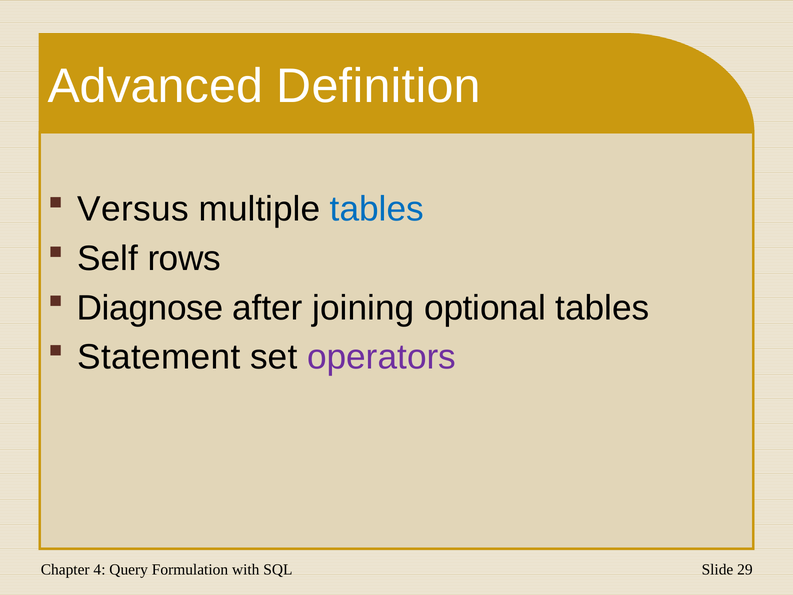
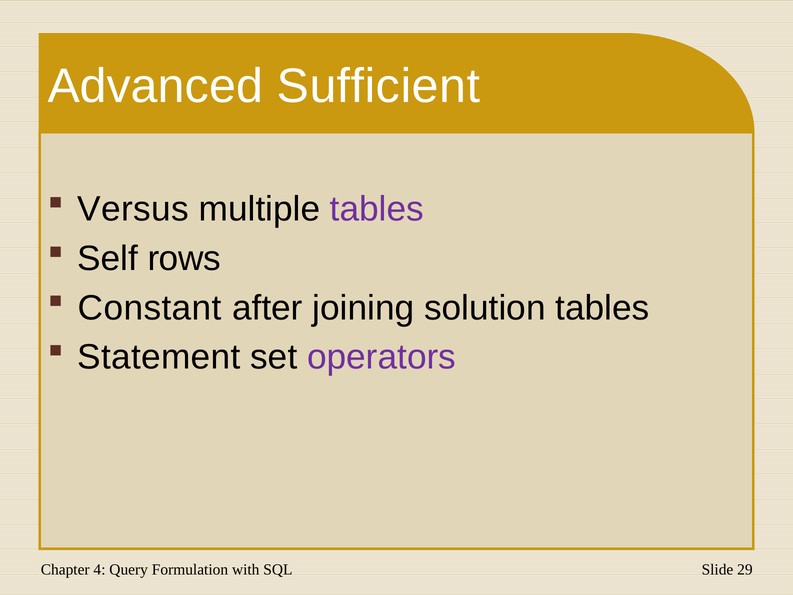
Definition: Definition -> Sufficient
tables at (377, 209) colour: blue -> purple
Diagnose: Diagnose -> Constant
optional: optional -> solution
